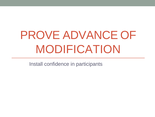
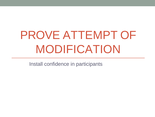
ADVANCE: ADVANCE -> ATTEMPT
